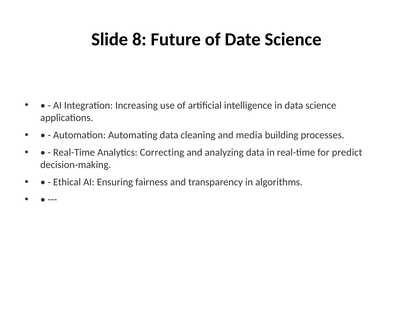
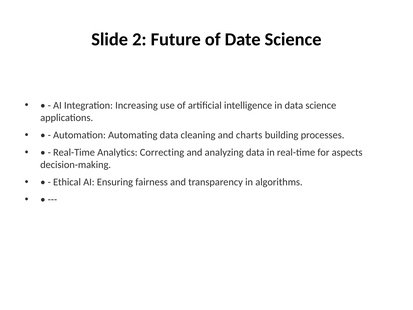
8: 8 -> 2
media: media -> charts
predict: predict -> aspects
